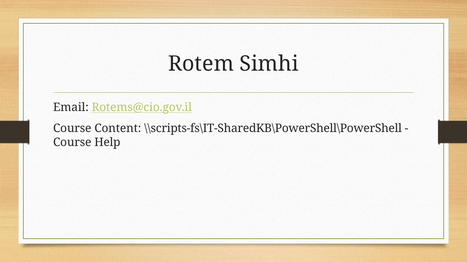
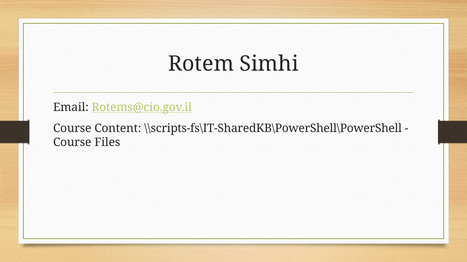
Help: Help -> Files
